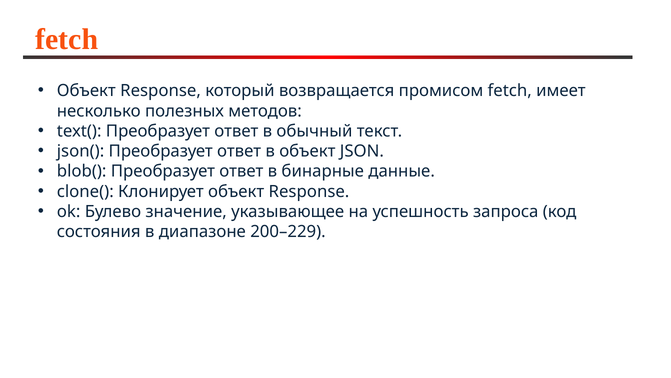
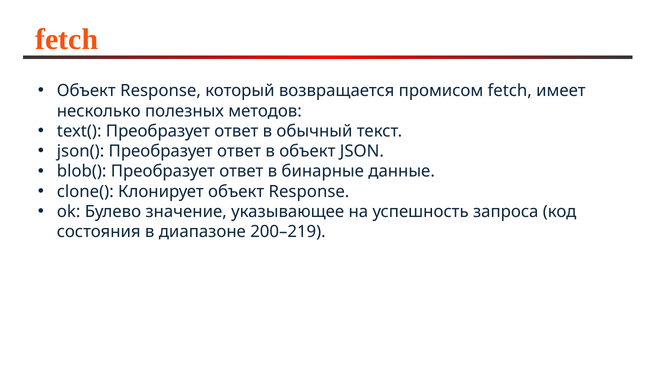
200–229: 200–229 -> 200–219
